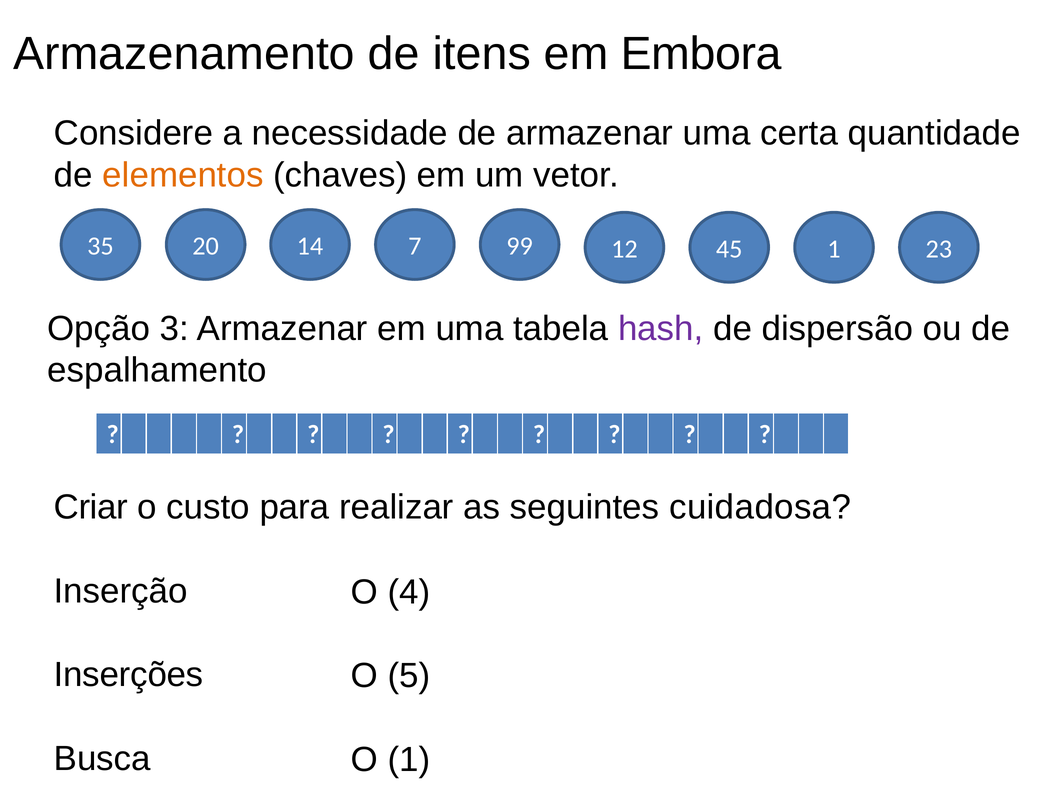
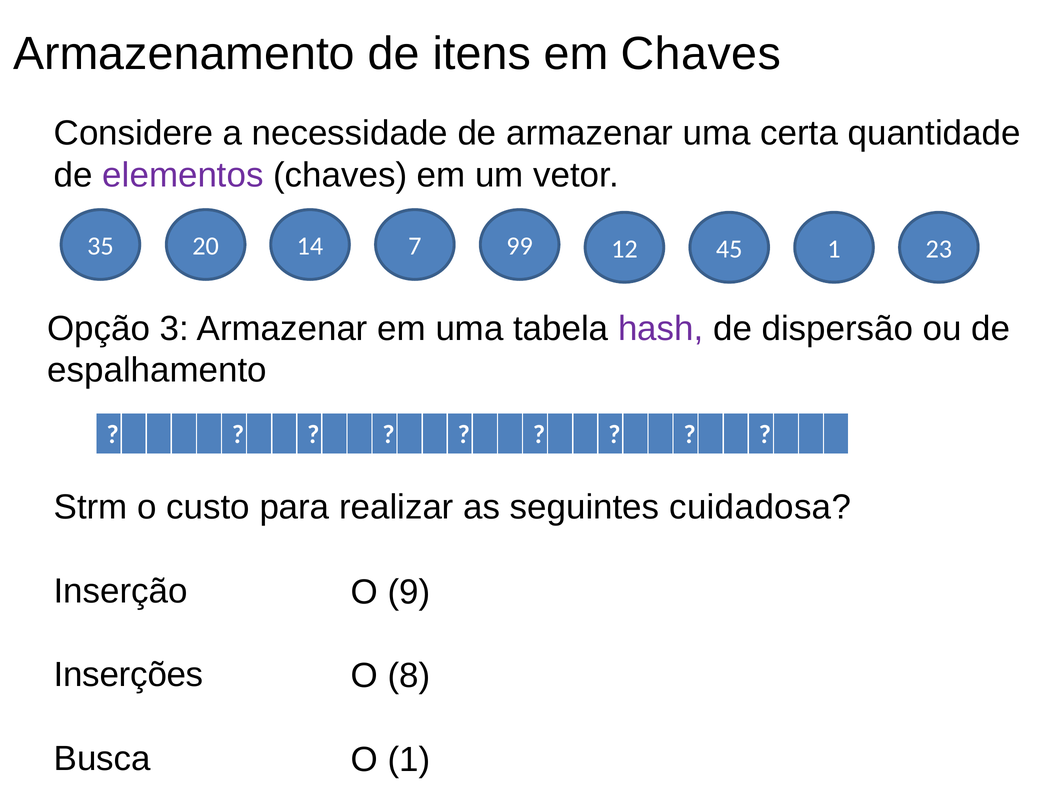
em Embora: Embora -> Chaves
elementos colour: orange -> purple
Criar: Criar -> Strm
4: 4 -> 9
5: 5 -> 8
